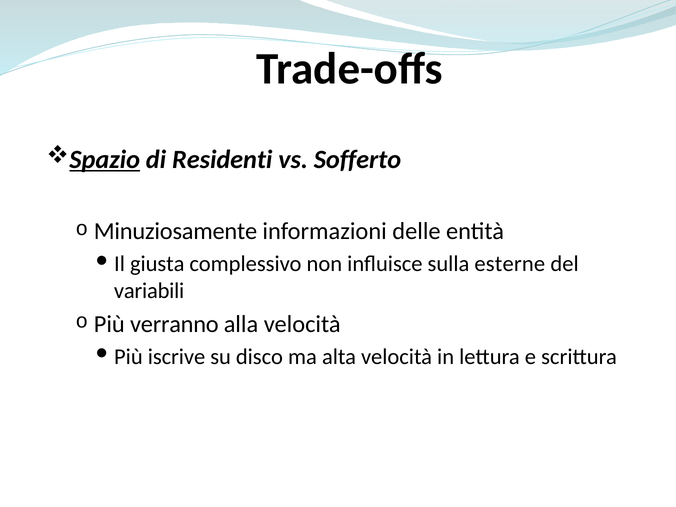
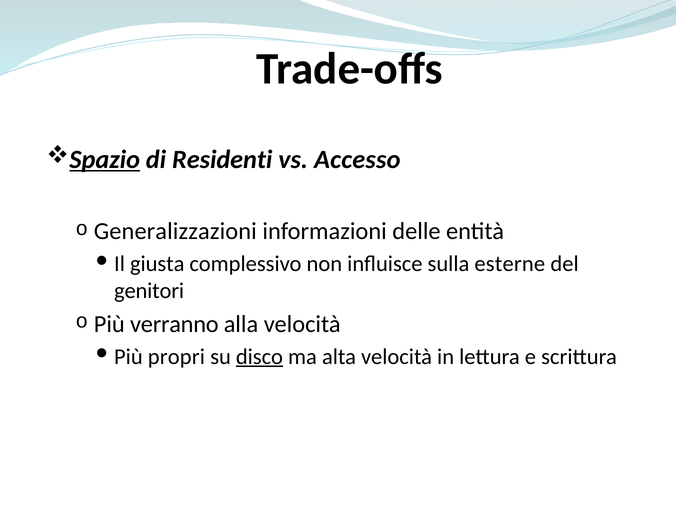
Sofferto: Sofferto -> Accesso
Minuziosamente: Minuziosamente -> Generalizzazioni
variabili: variabili -> genitori
iscrive: iscrive -> propri
disco underline: none -> present
